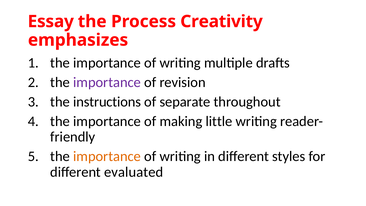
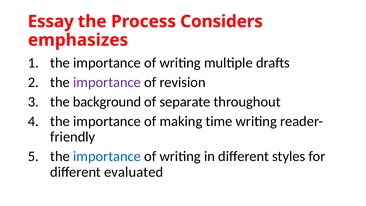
Creativity: Creativity -> Considers
instructions: instructions -> background
little: little -> time
importance at (107, 156) colour: orange -> blue
